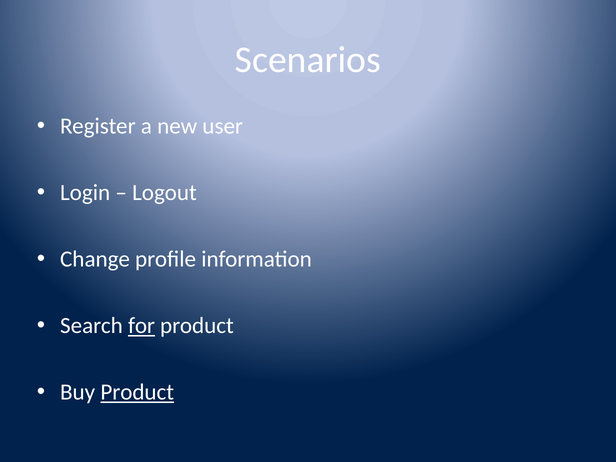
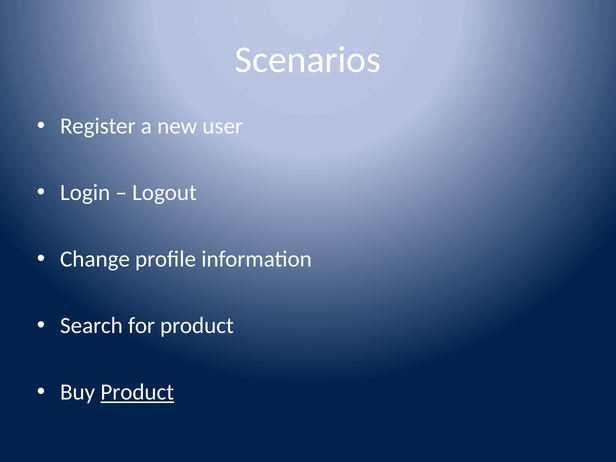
for underline: present -> none
